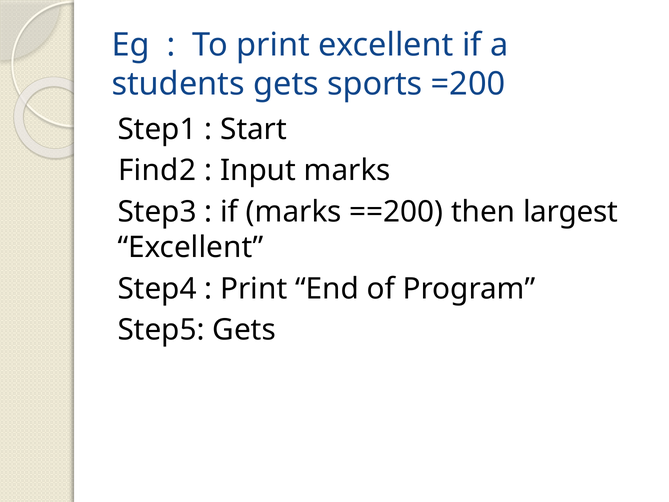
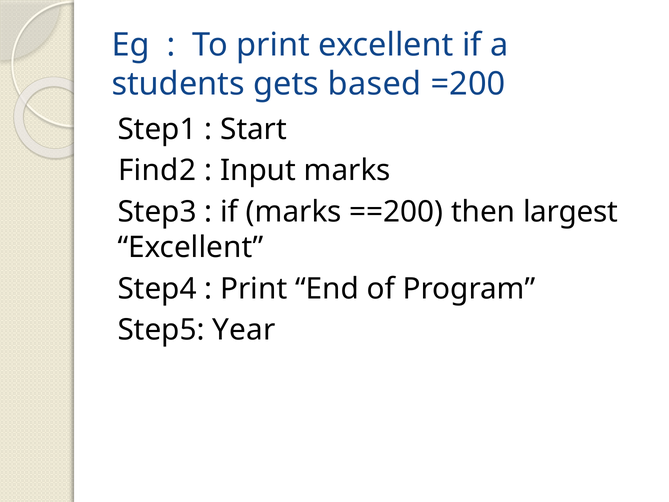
sports: sports -> based
Step5 Gets: Gets -> Year
